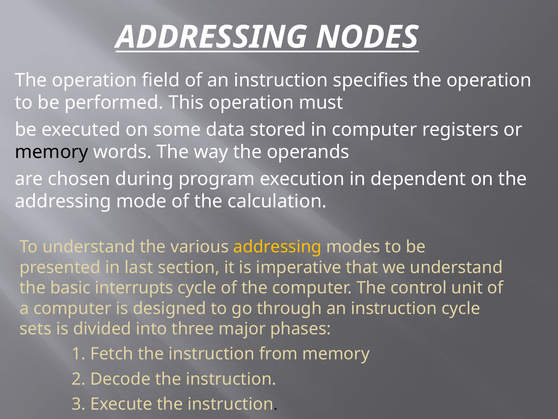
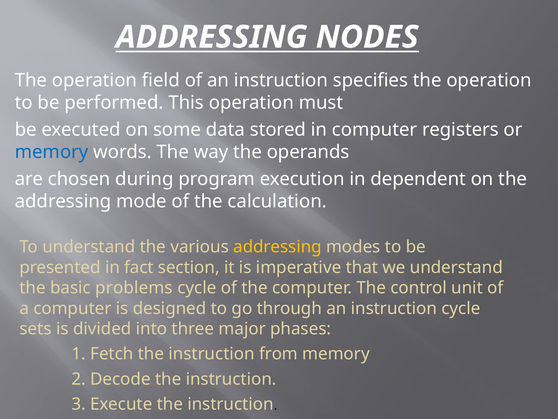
memory at (52, 152) colour: black -> blue
last: last -> fact
interrupts: interrupts -> problems
